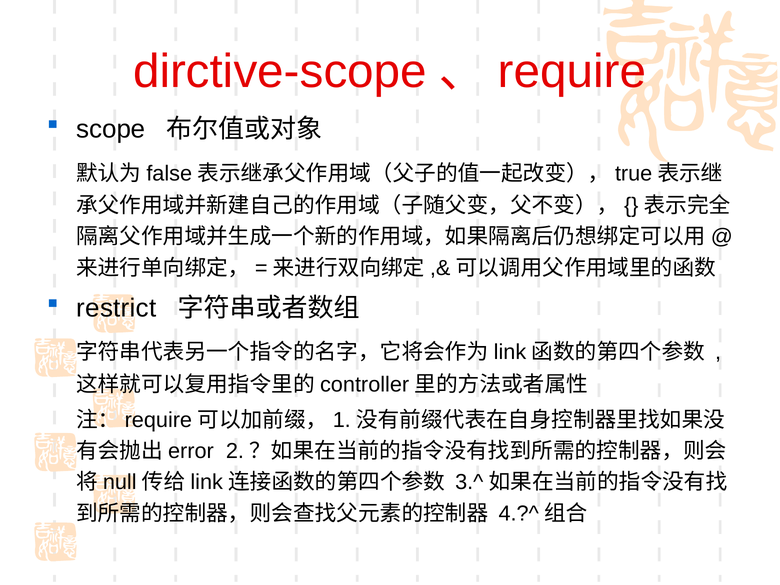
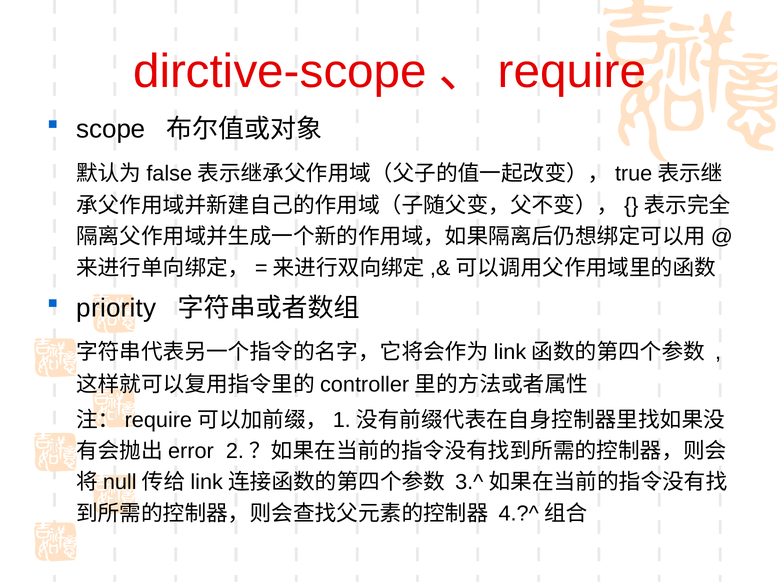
restrict: restrict -> priority
